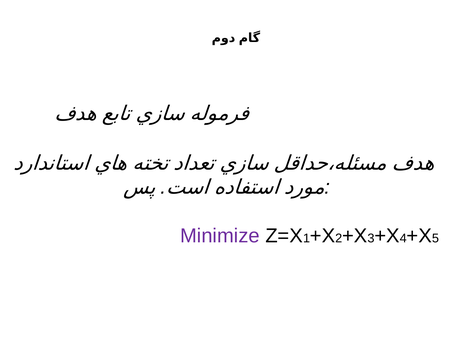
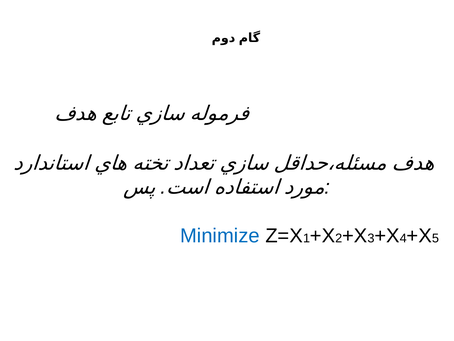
Minimize colour: purple -> blue
